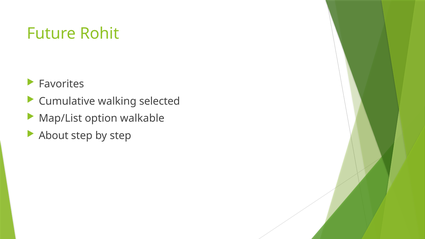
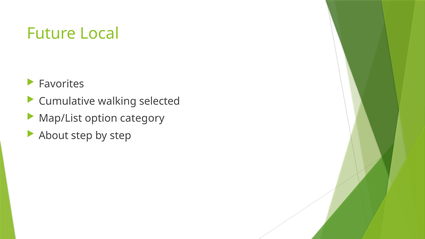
Rohit: Rohit -> Local
walkable: walkable -> category
